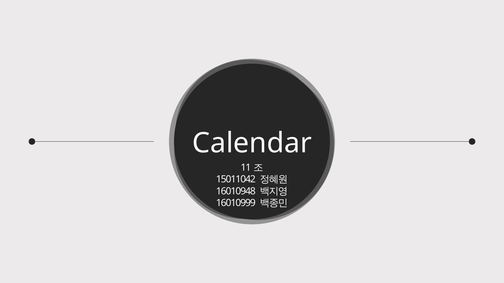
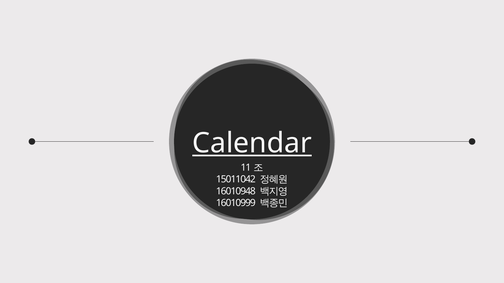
Calendar underline: none -> present
